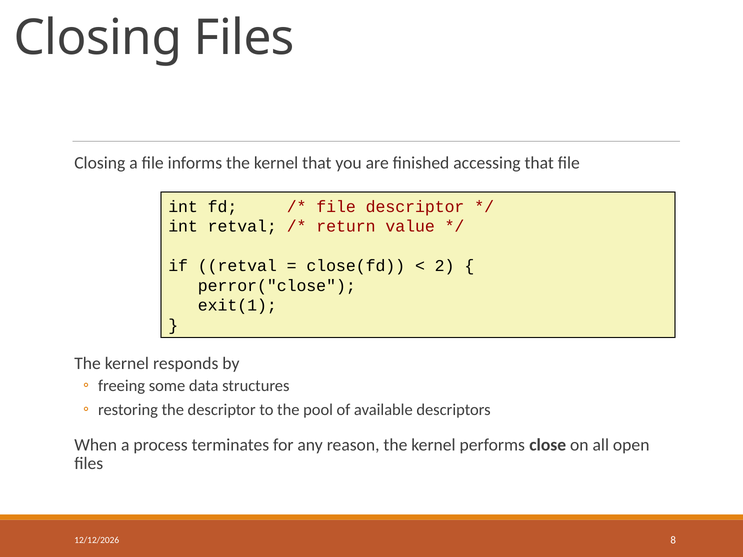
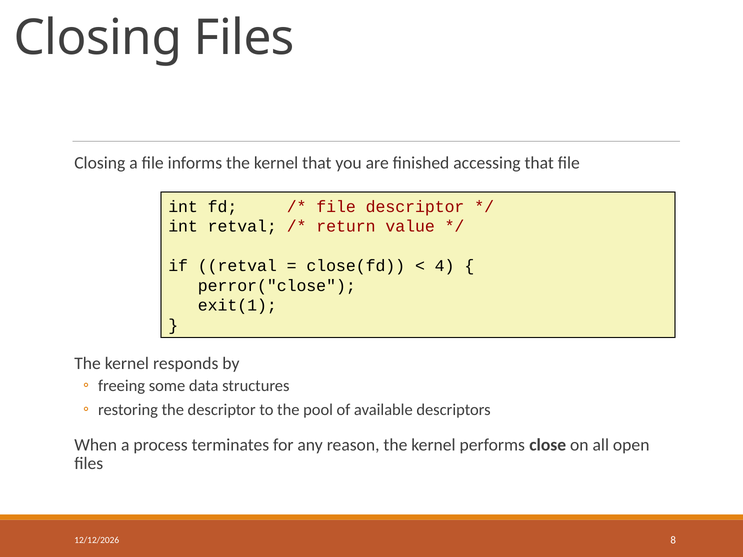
2: 2 -> 4
